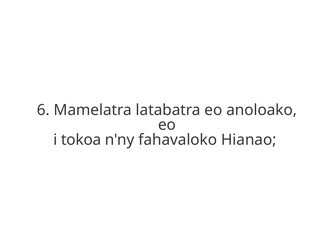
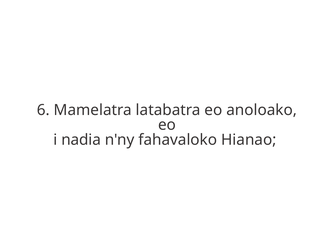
tokoa: tokoa -> nadia
